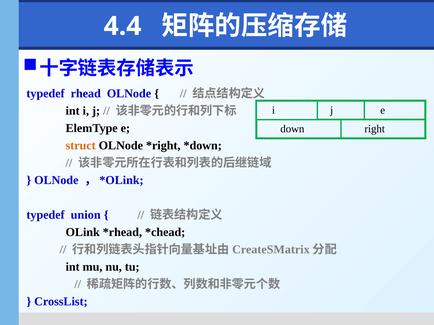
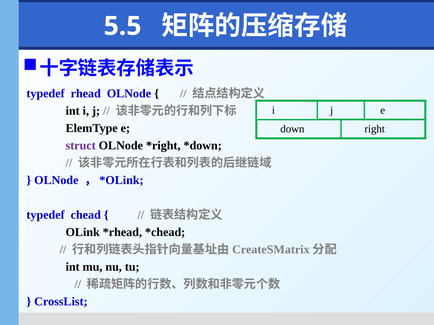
4.4: 4.4 -> 5.5
struct colour: orange -> purple
union: union -> chead
